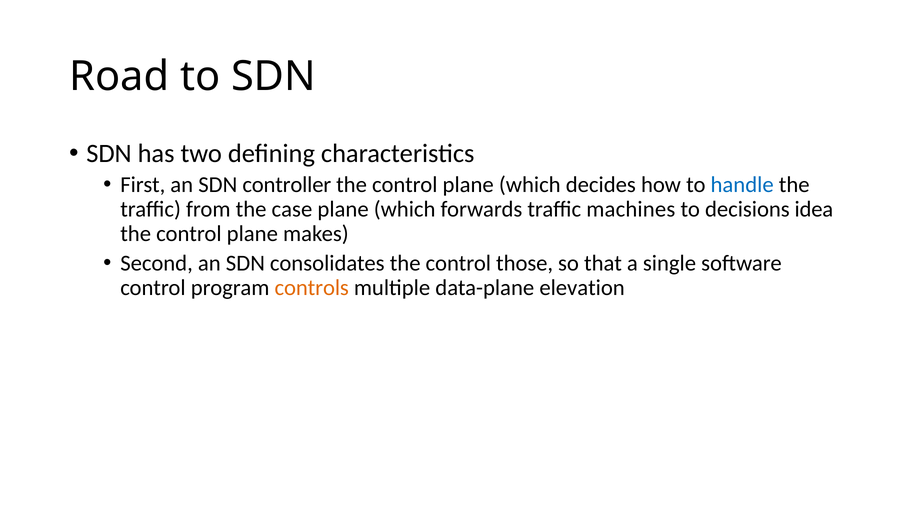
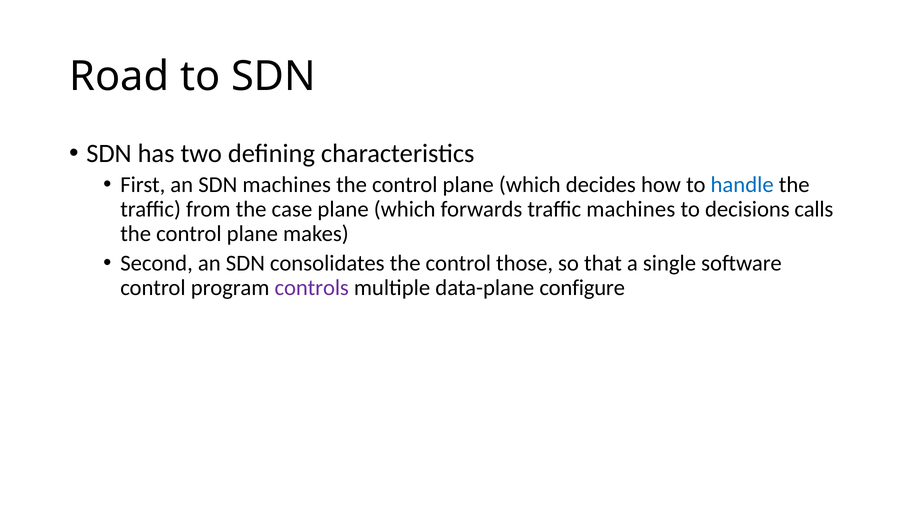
SDN controller: controller -> machines
idea: idea -> calls
controls colour: orange -> purple
elevation: elevation -> configure
